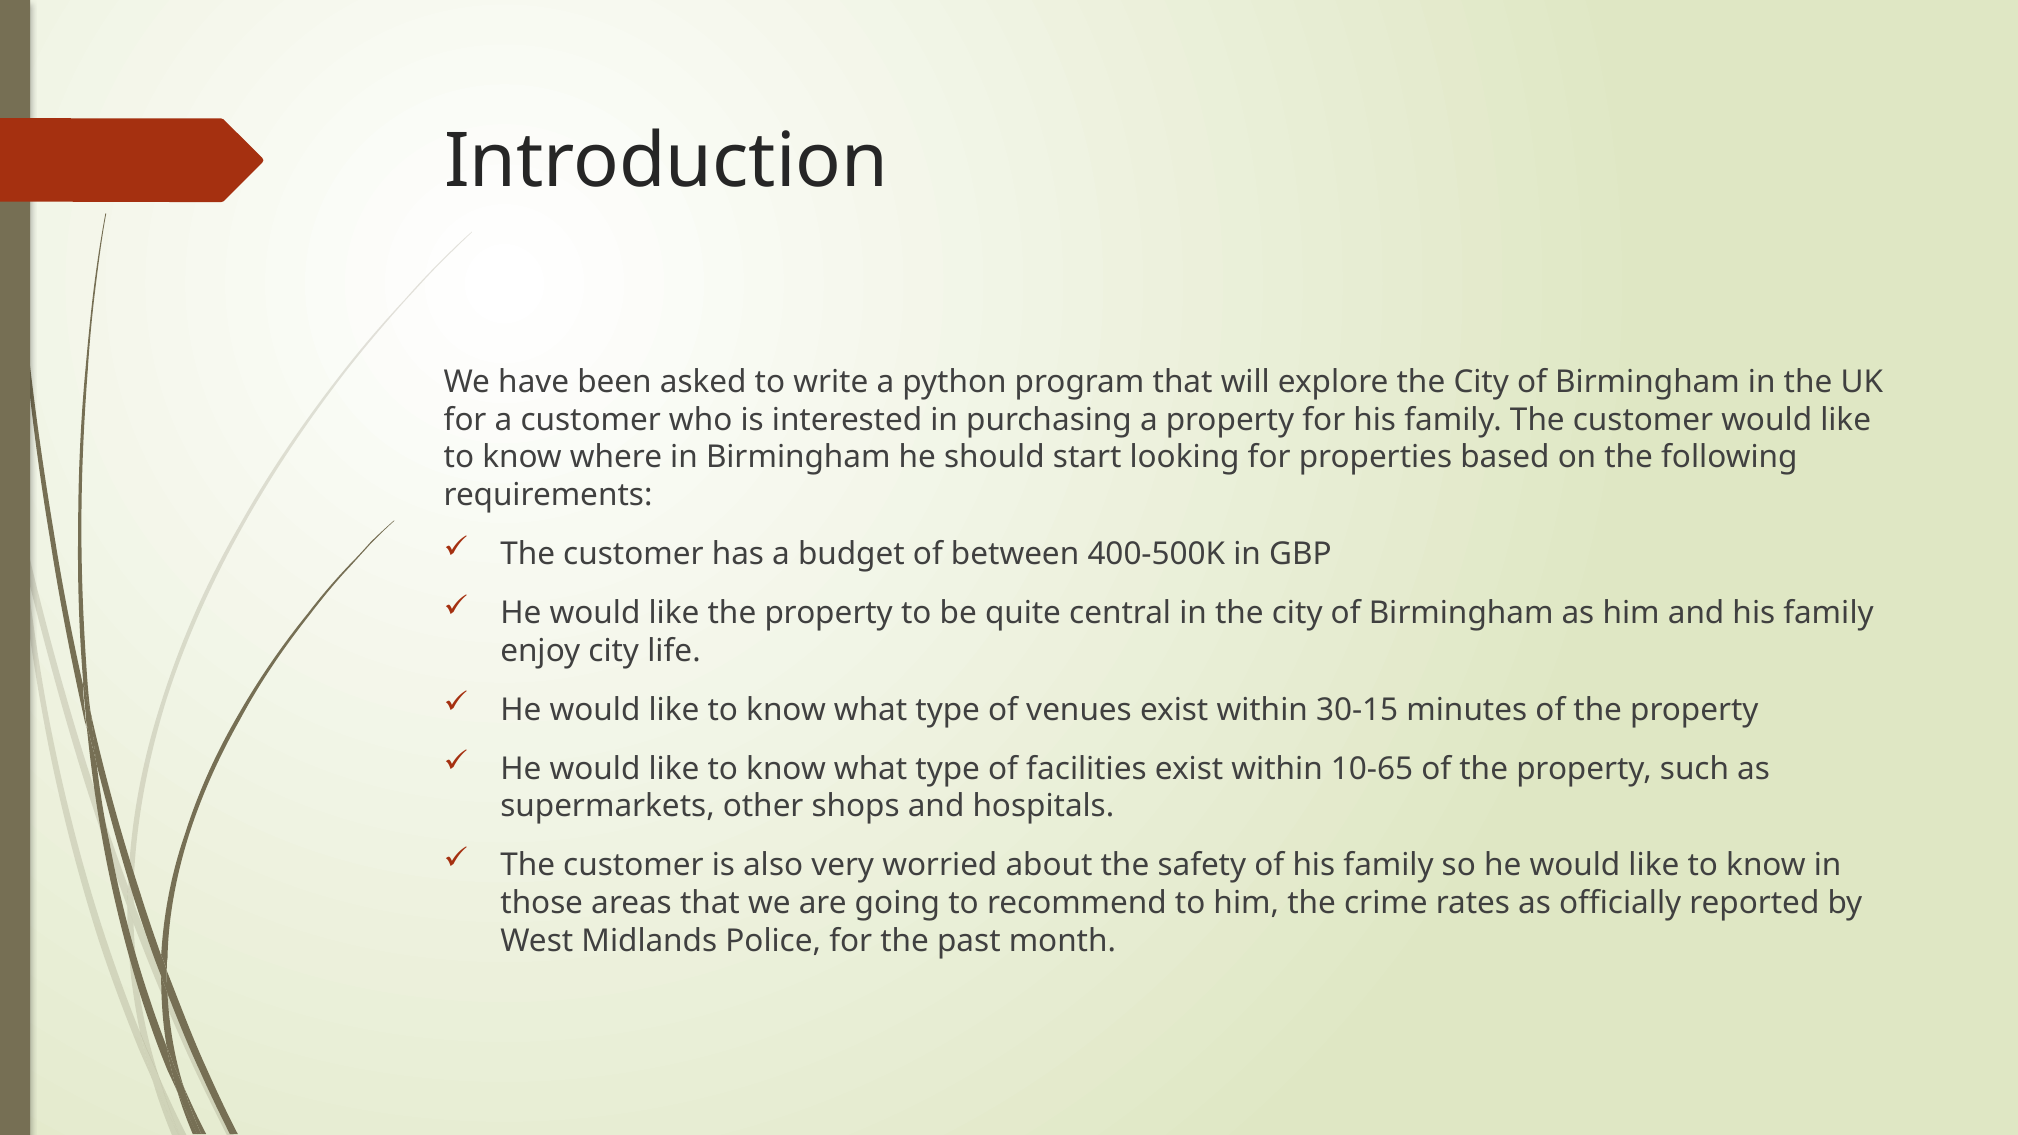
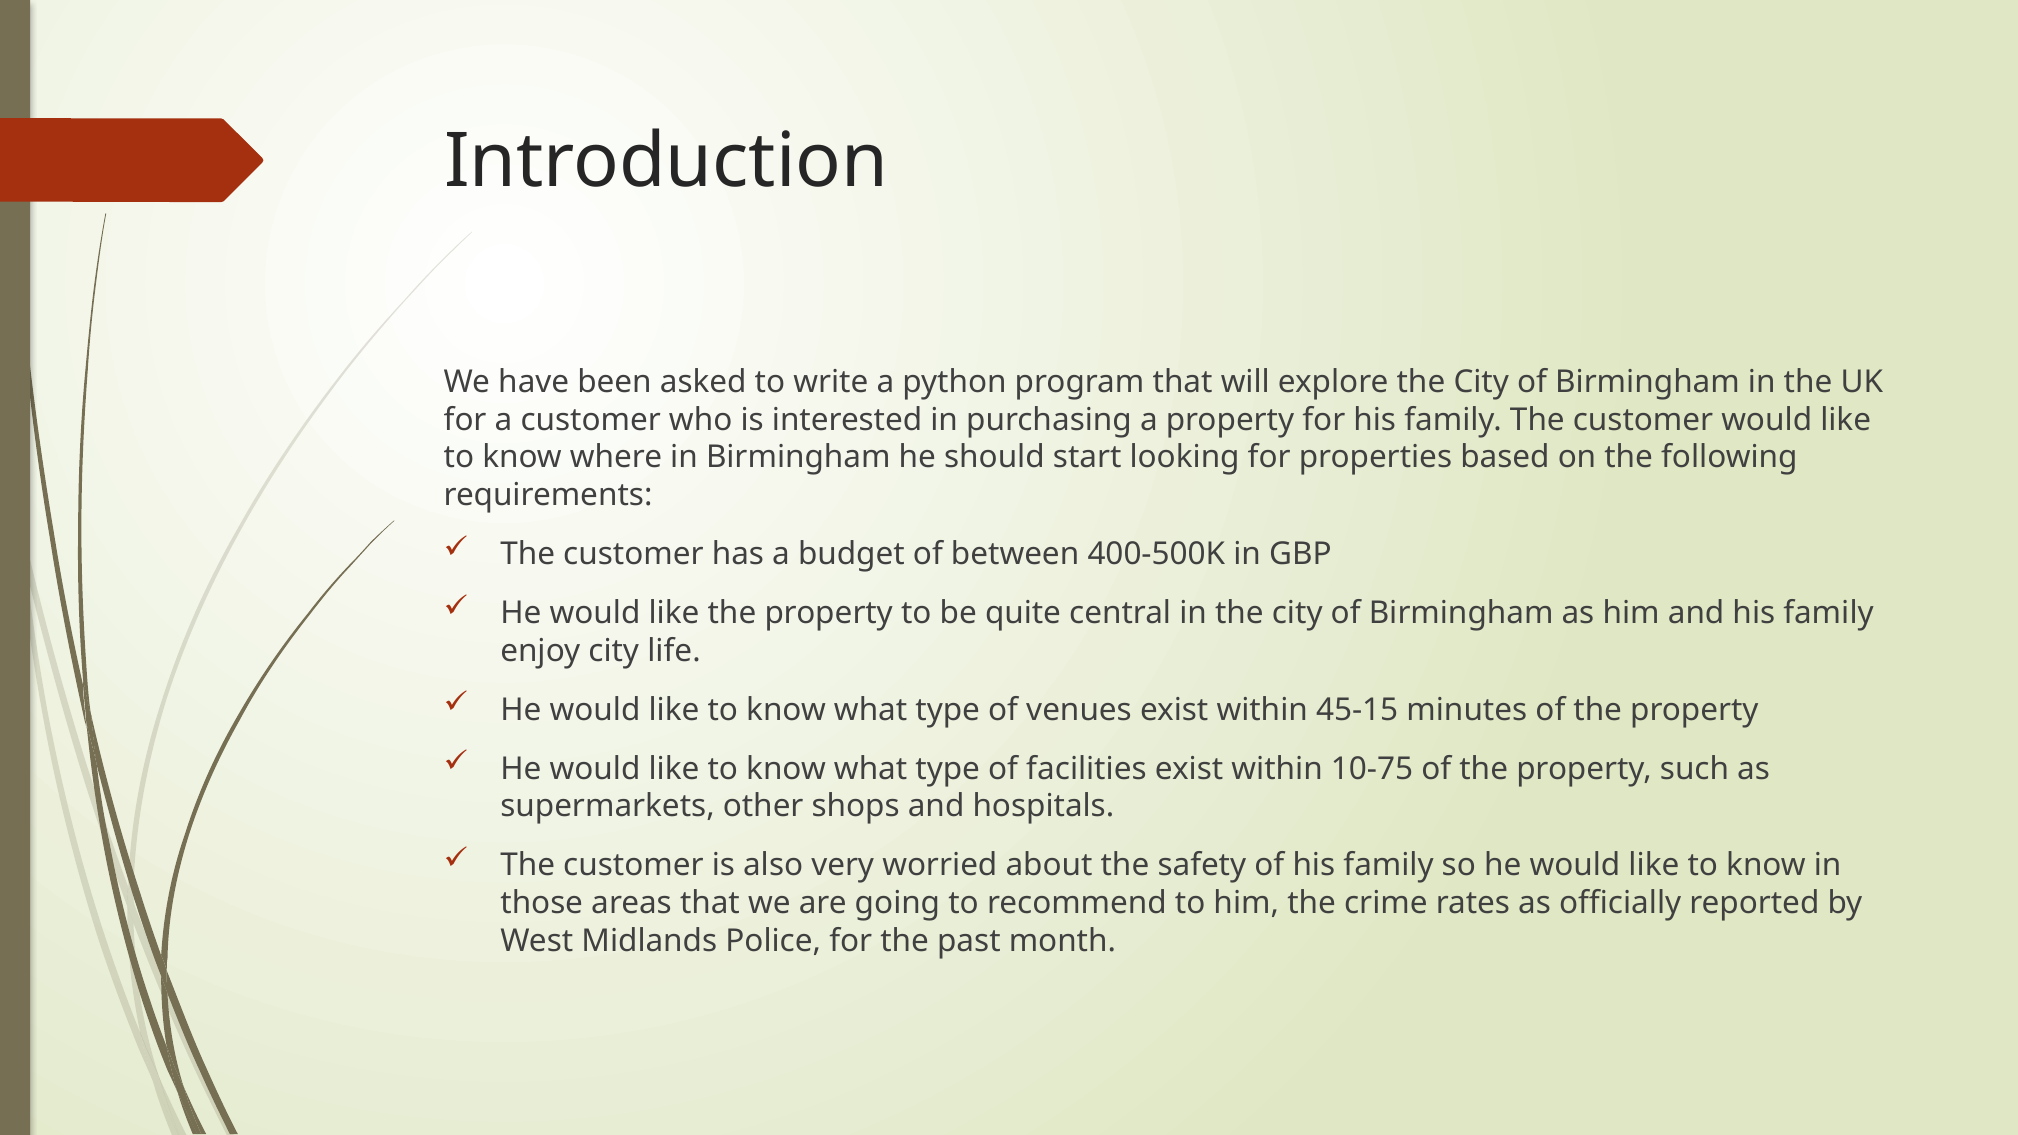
30-15: 30-15 -> 45-15
10-65: 10-65 -> 10-75
